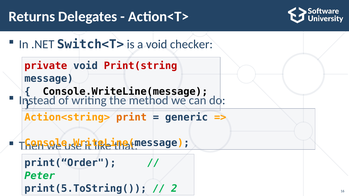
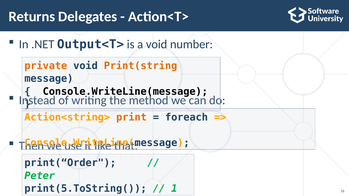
Switch<T>: Switch<T> -> Output<T>
checker: checker -> number
private colour: red -> orange
Print(string colour: red -> orange
generic: generic -> foreach
2: 2 -> 1
